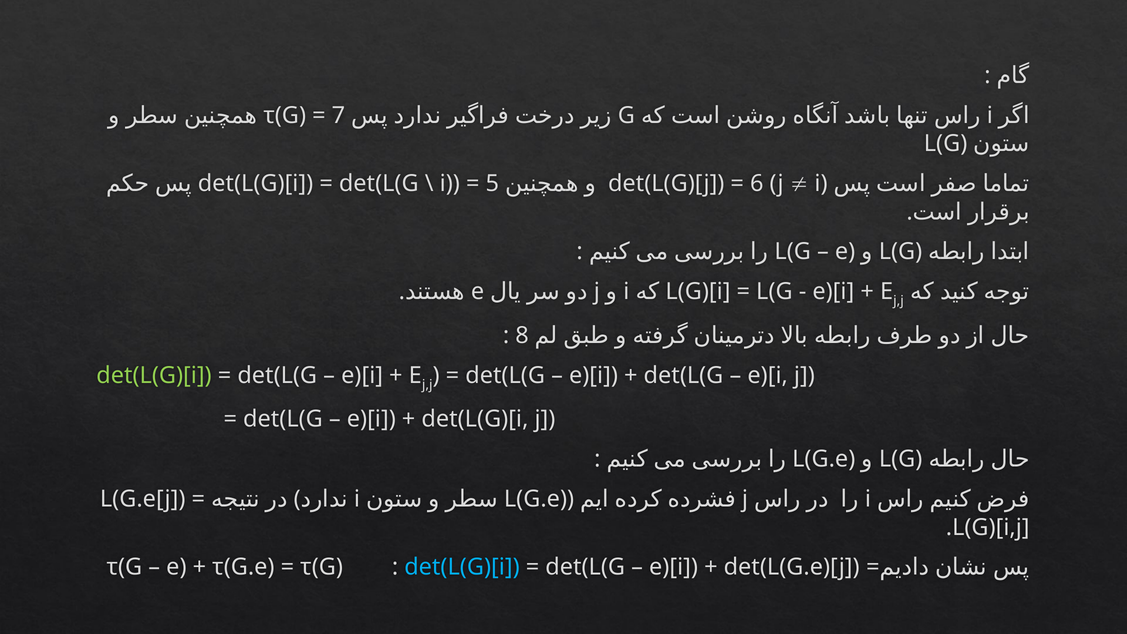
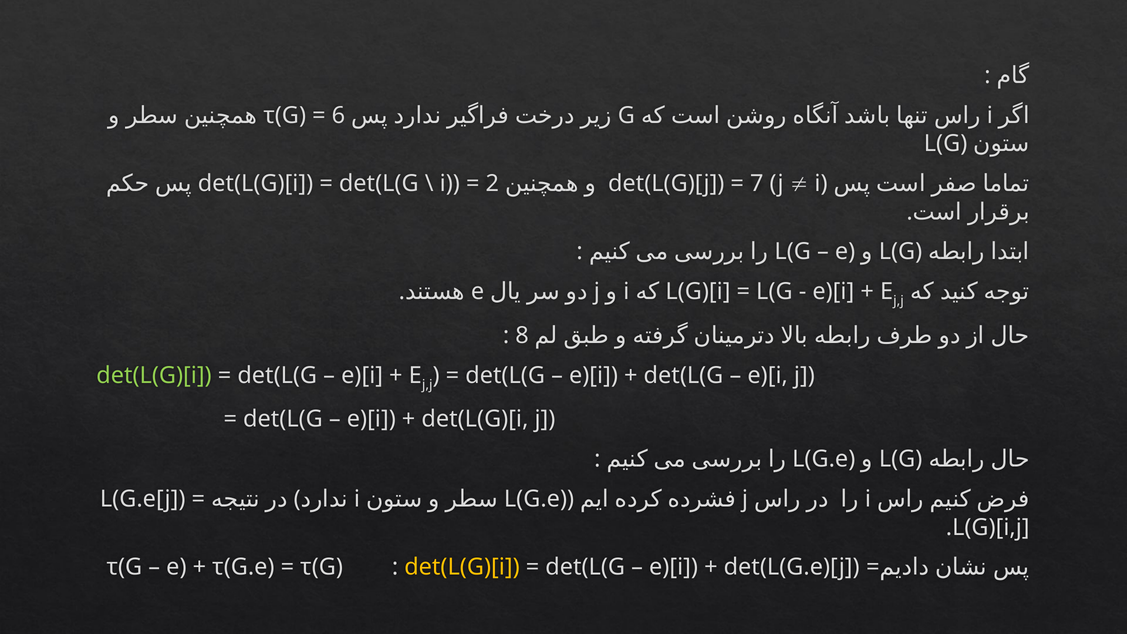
7: 7 -> 6
5: 5 -> 2
6: 6 -> 7
det(L(G)[i at (462, 567) colour: light blue -> yellow
